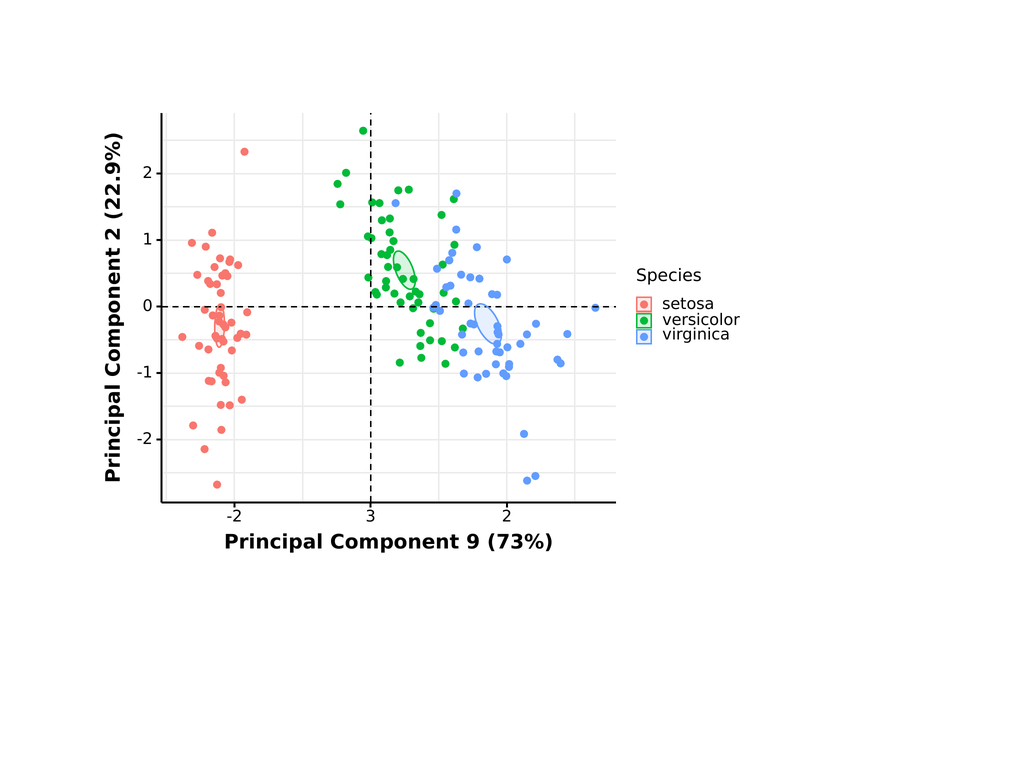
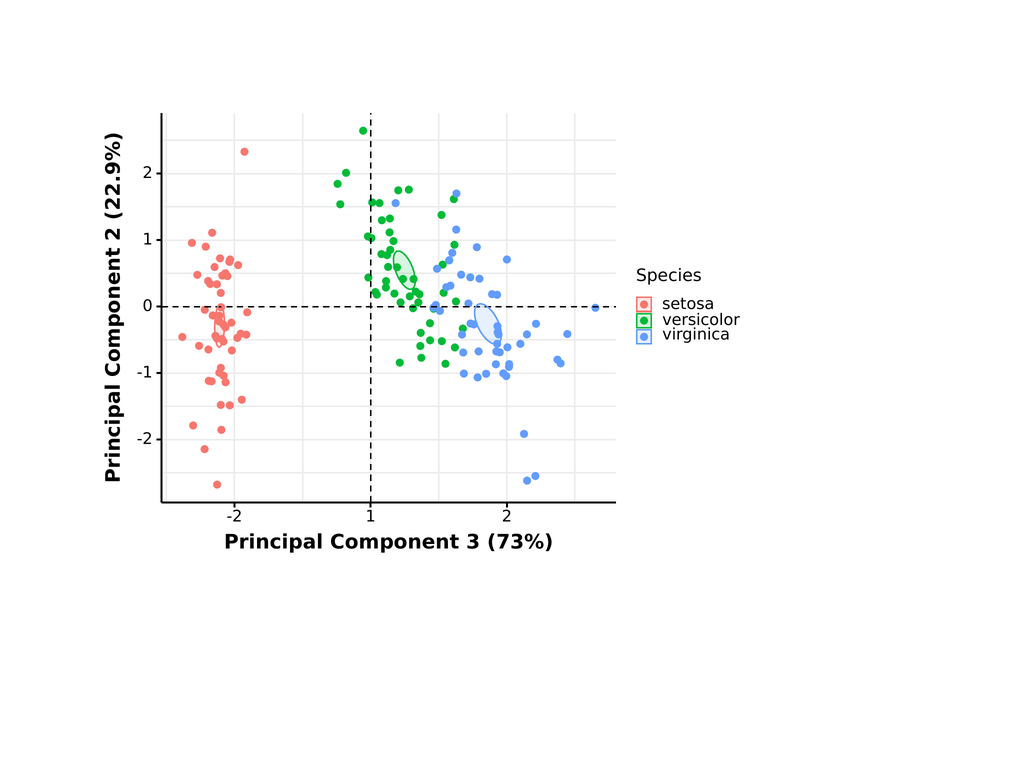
-2 3: 3 -> 1
Component 9: 9 -> 3
